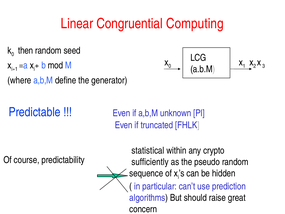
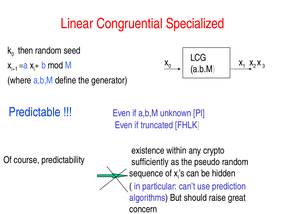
Computing: Computing -> Specialized
statistical: statistical -> existence
